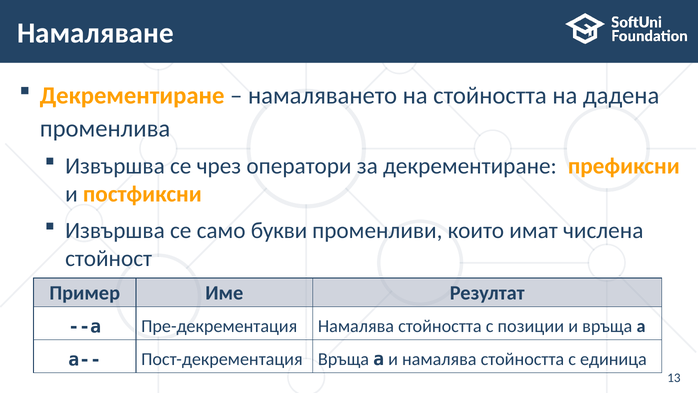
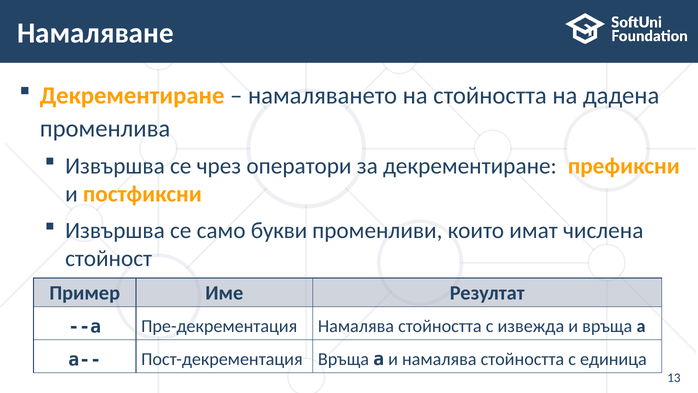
позиции: позиции -> извежда
